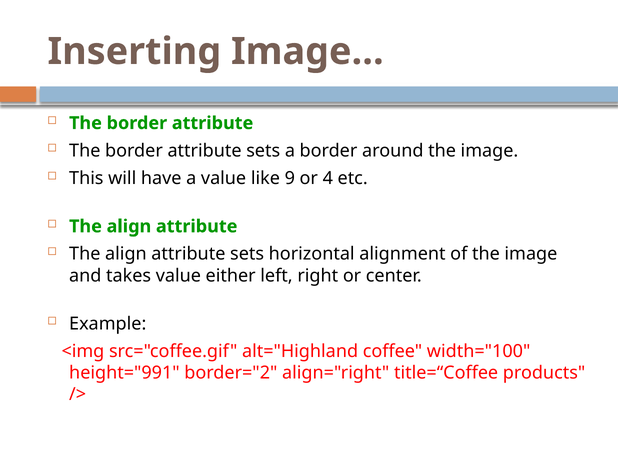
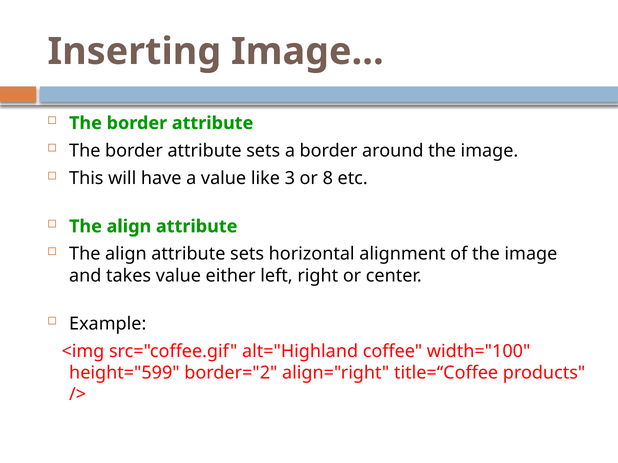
9: 9 -> 3
4: 4 -> 8
height="991: height="991 -> height="599
